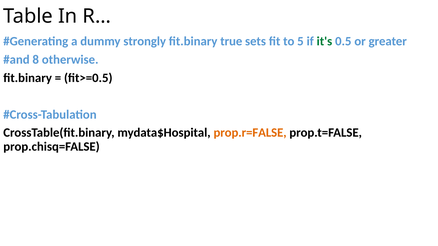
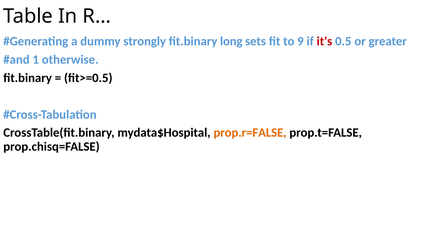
true: true -> long
5: 5 -> 9
it's colour: green -> red
8: 8 -> 1
